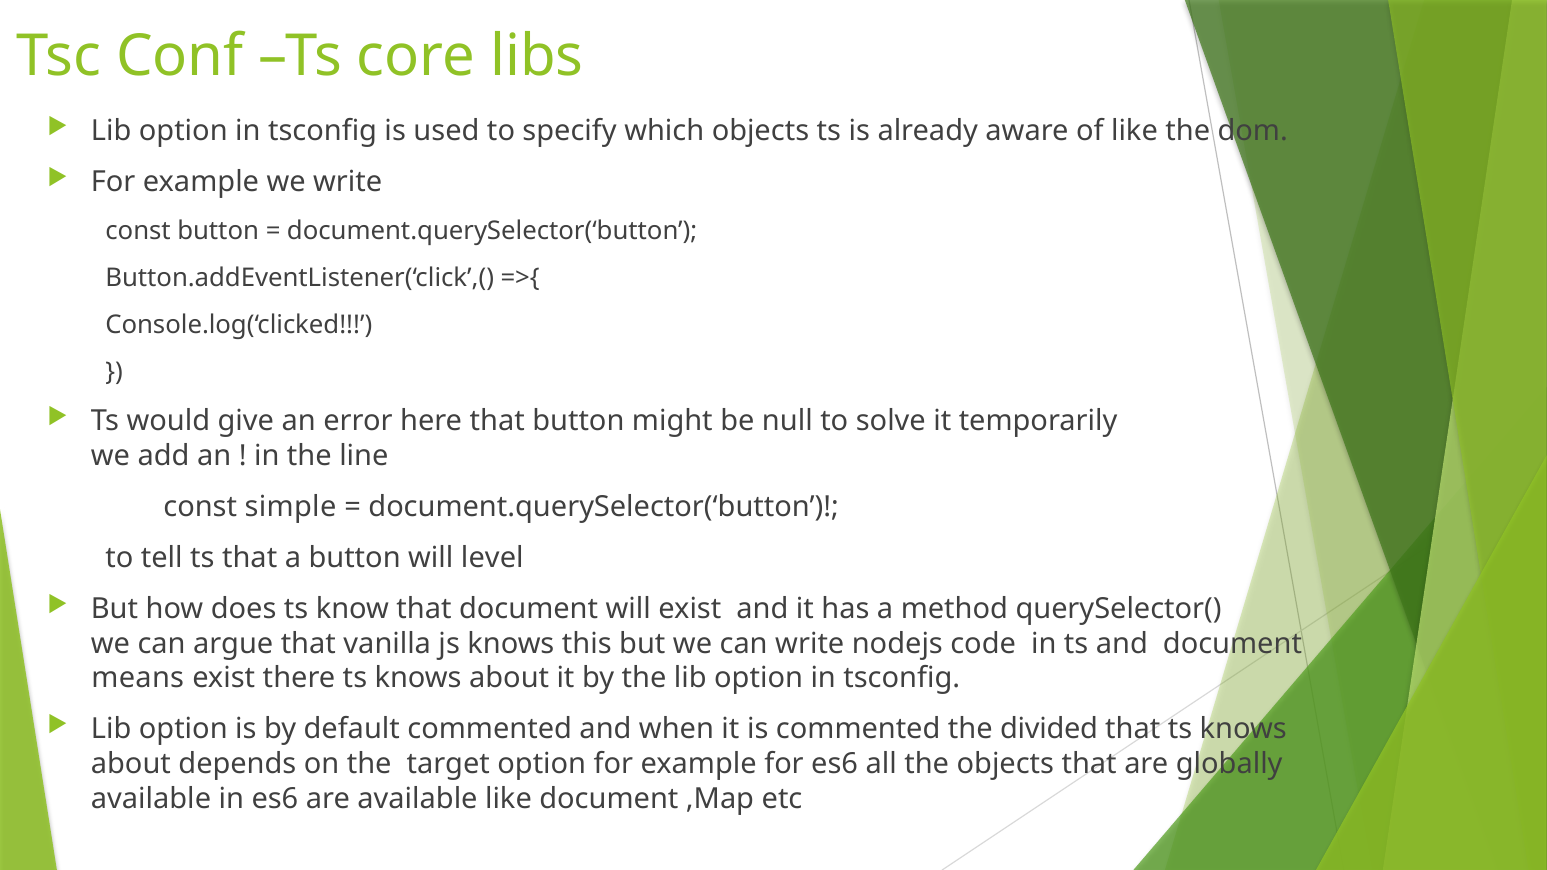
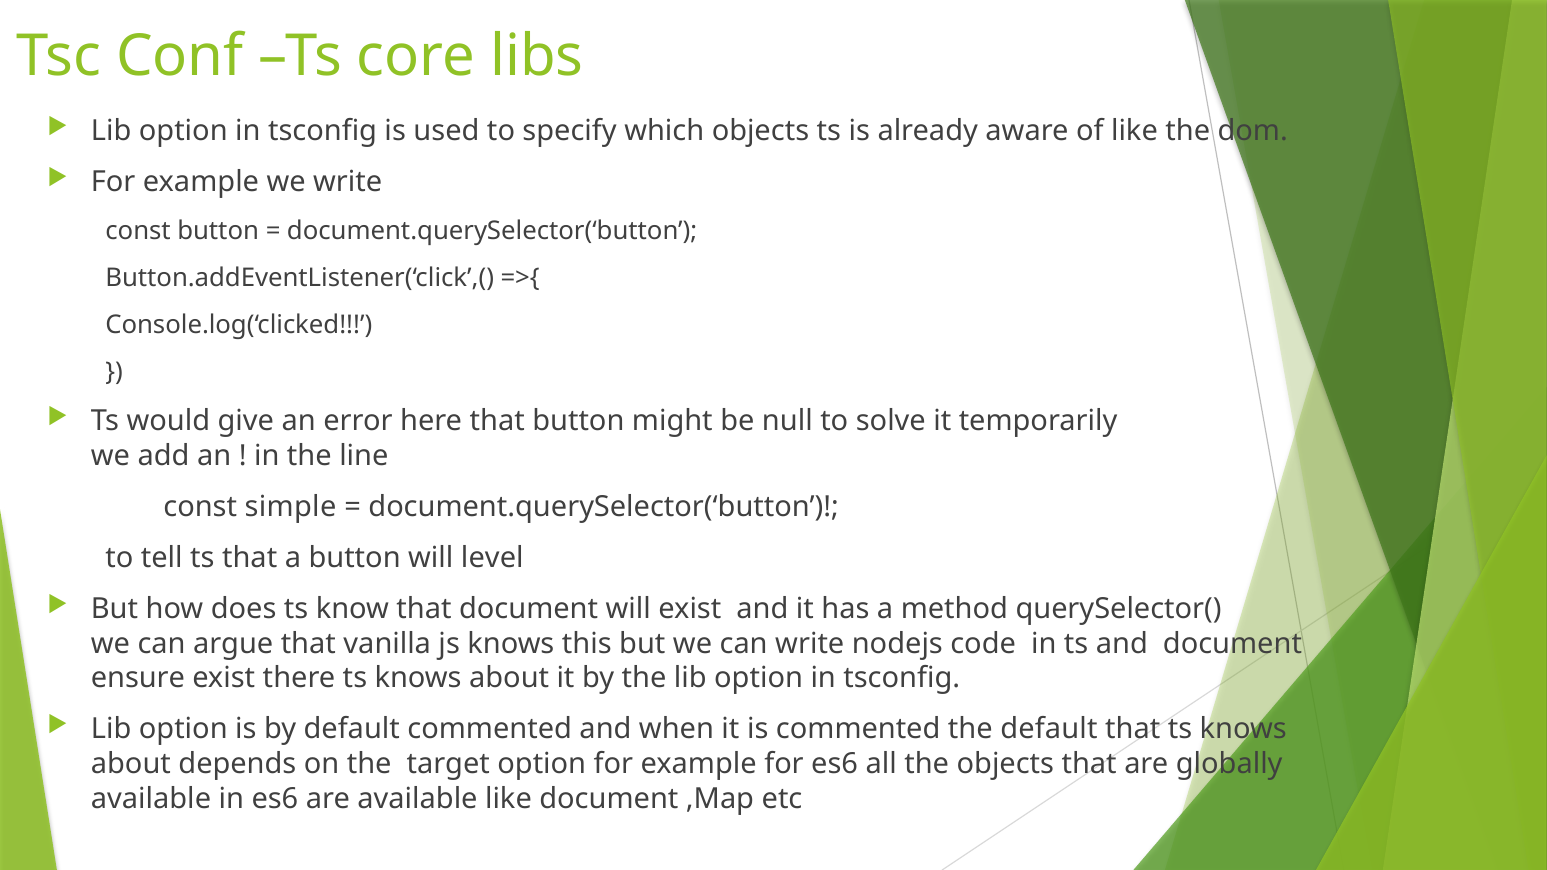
means: means -> ensure
the divided: divided -> default
